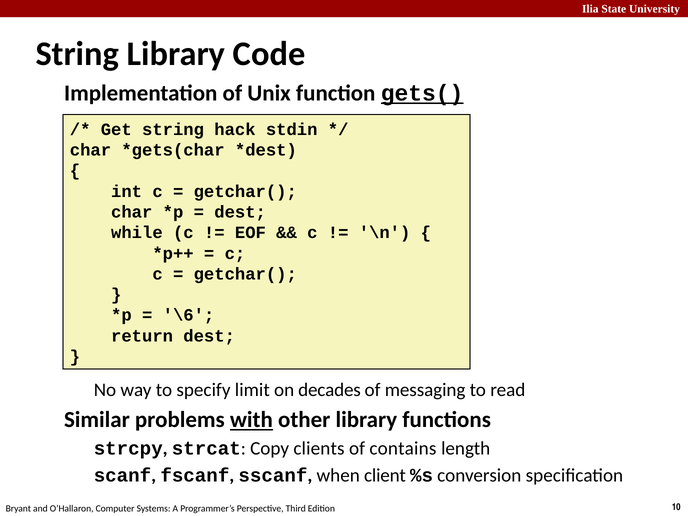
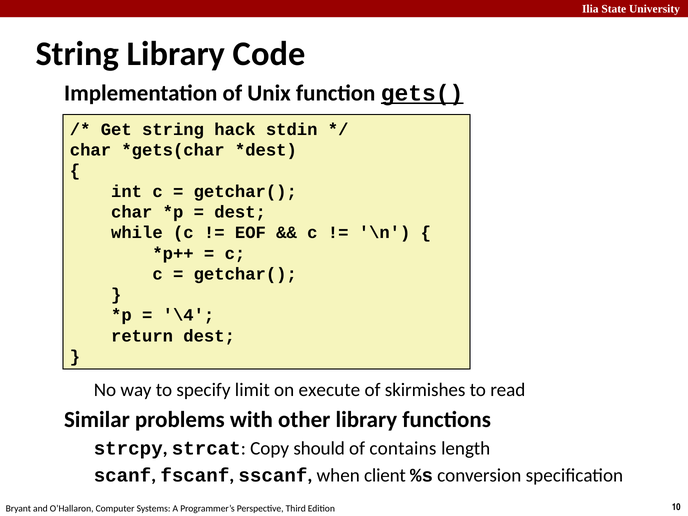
\6: \6 -> \4
decades: decades -> execute
messaging: messaging -> skirmishes
with underline: present -> none
clients: clients -> should
